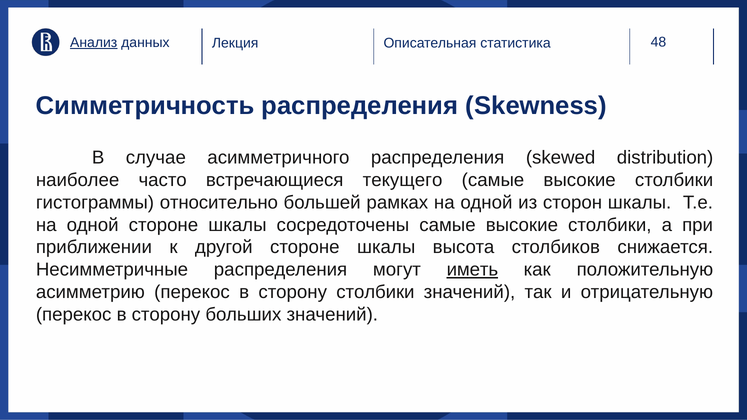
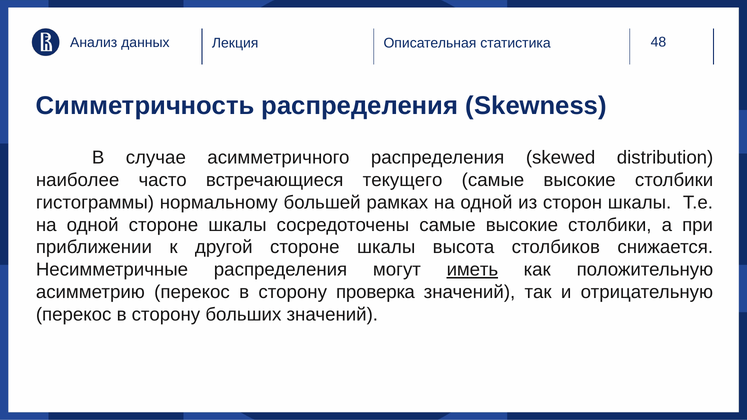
Анализ underline: present -> none
относительно: относительно -> нормальному
сторону столбики: столбики -> проверка
